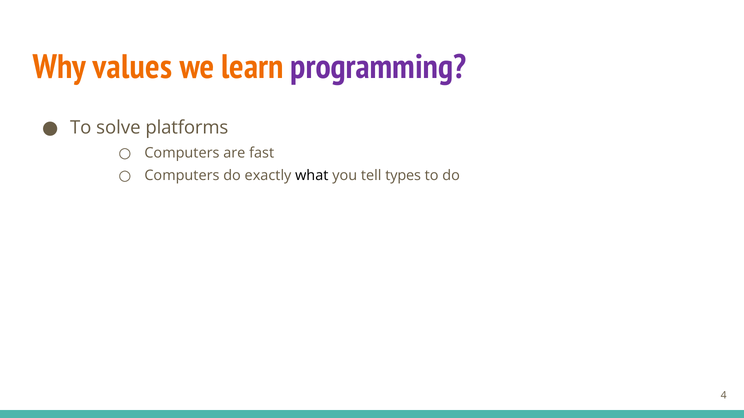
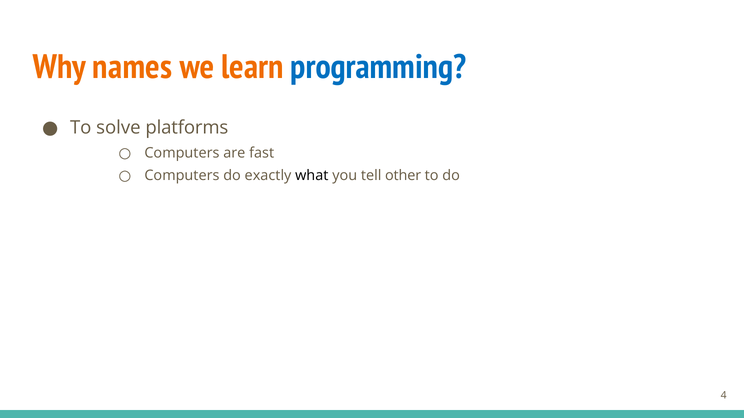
values: values -> names
programming colour: purple -> blue
types: types -> other
